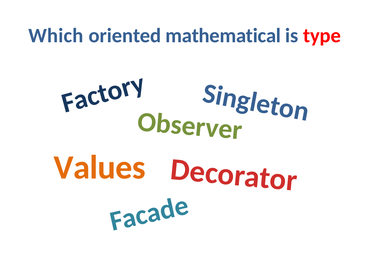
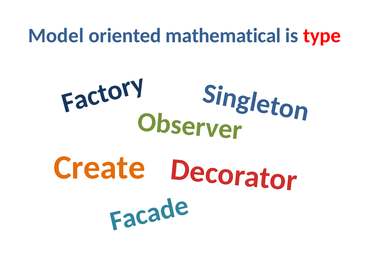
Which: Which -> Model
Values: Values -> Create
